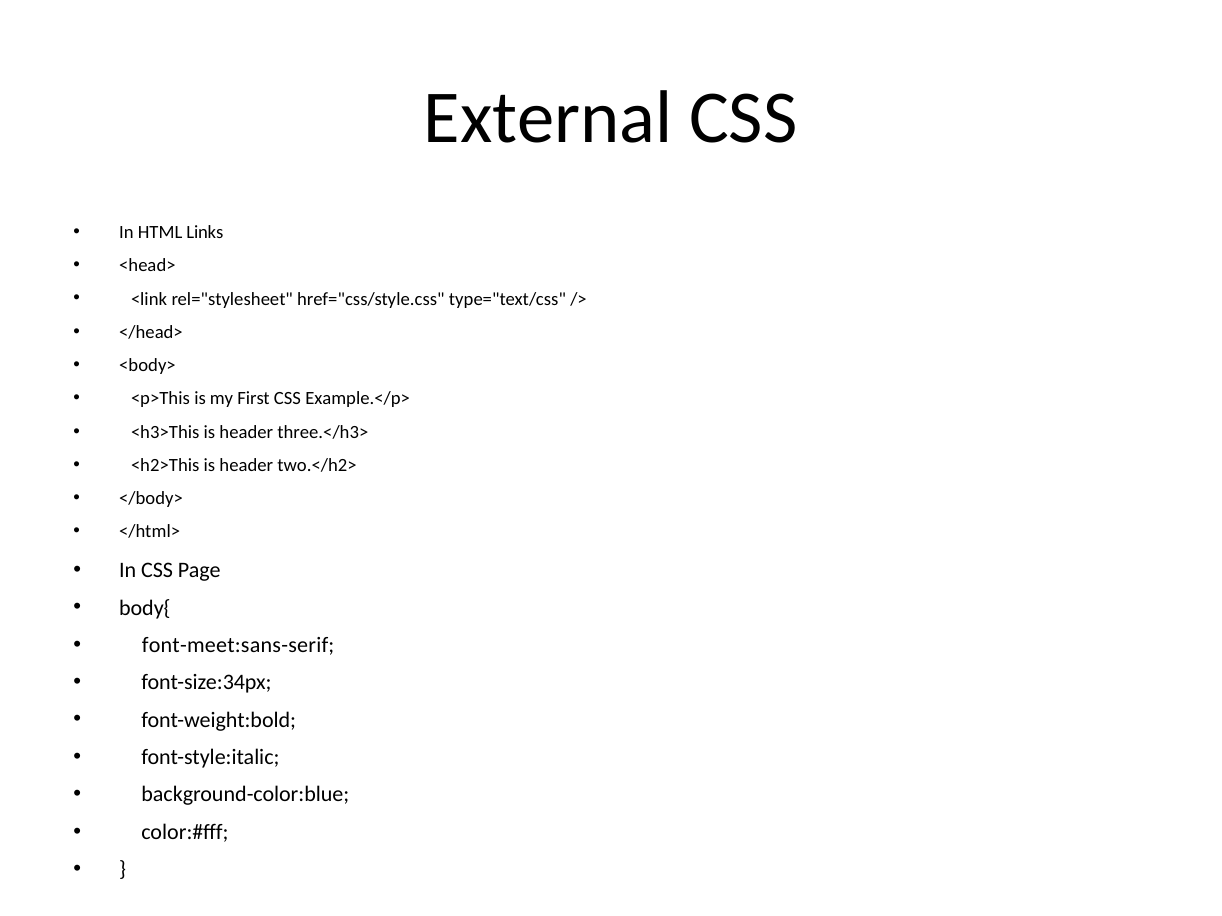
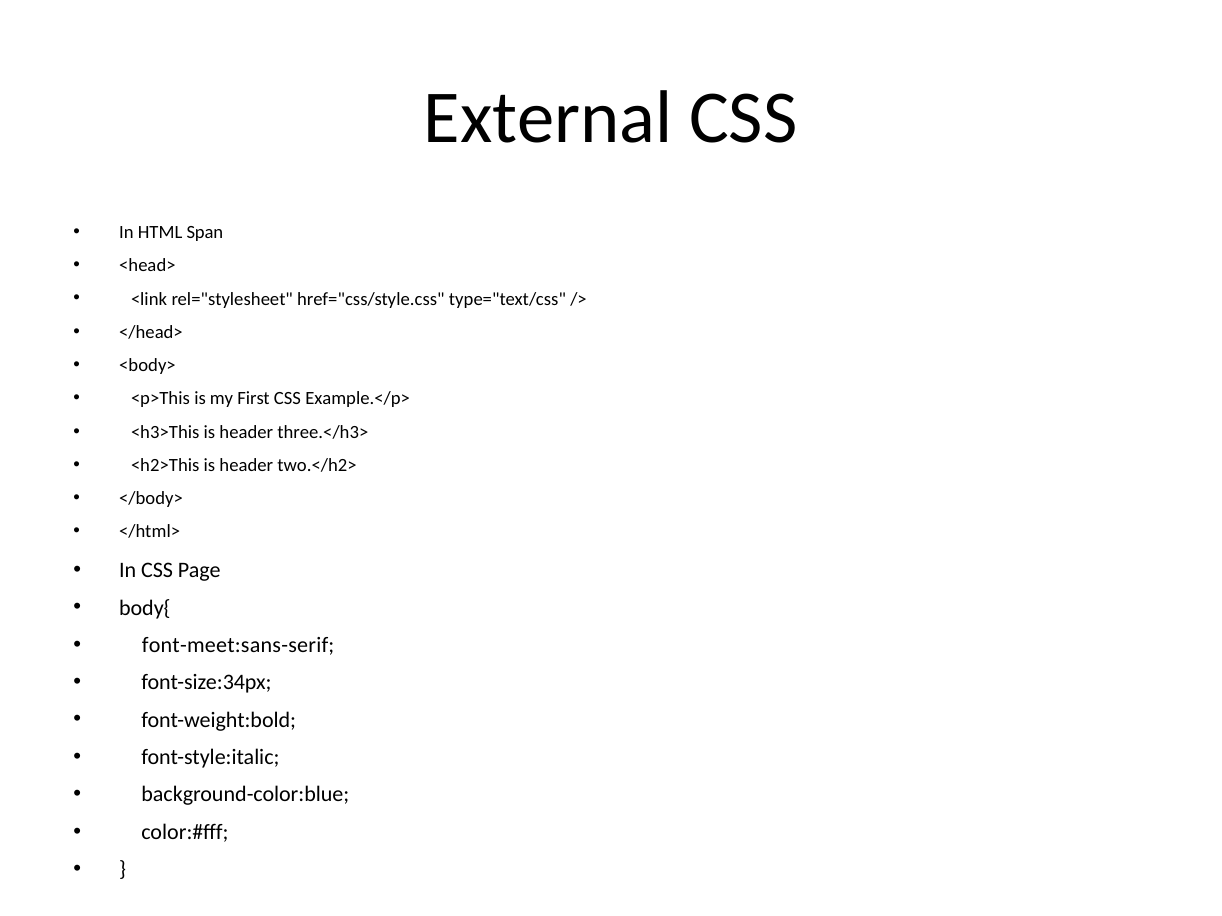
Links: Links -> Span
